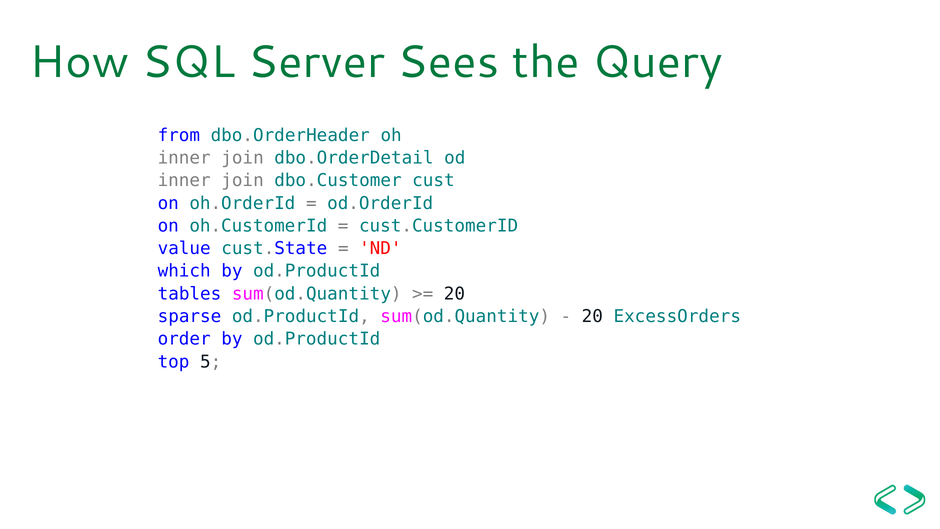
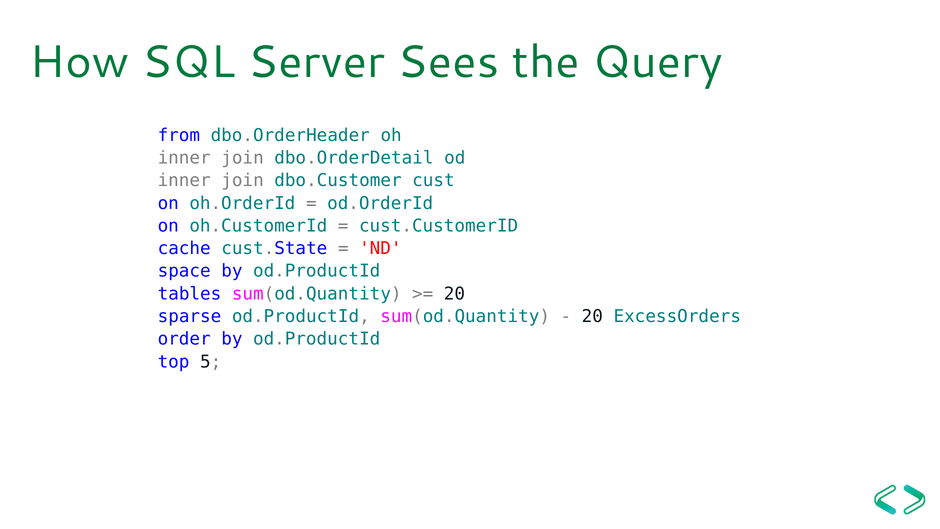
value: value -> cache
which: which -> space
